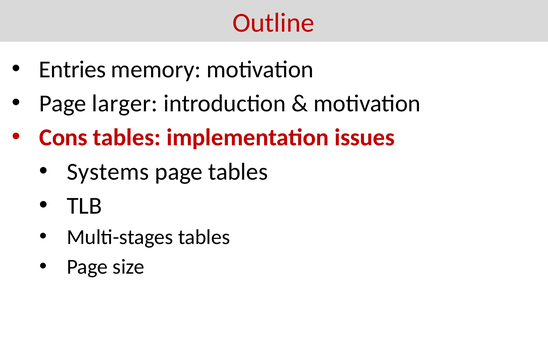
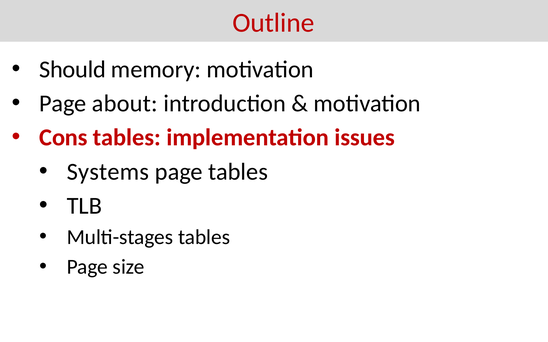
Entries: Entries -> Should
larger: larger -> about
